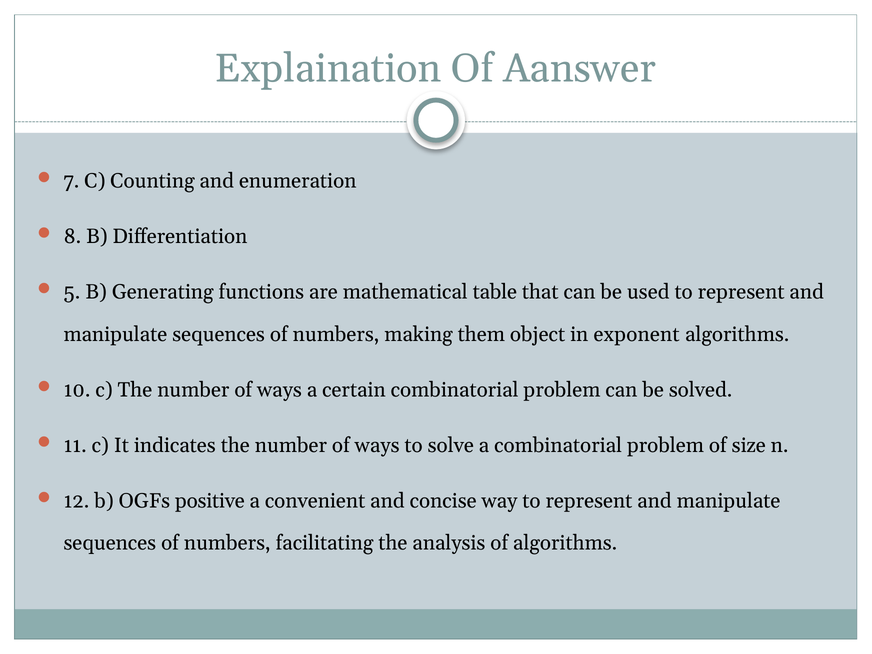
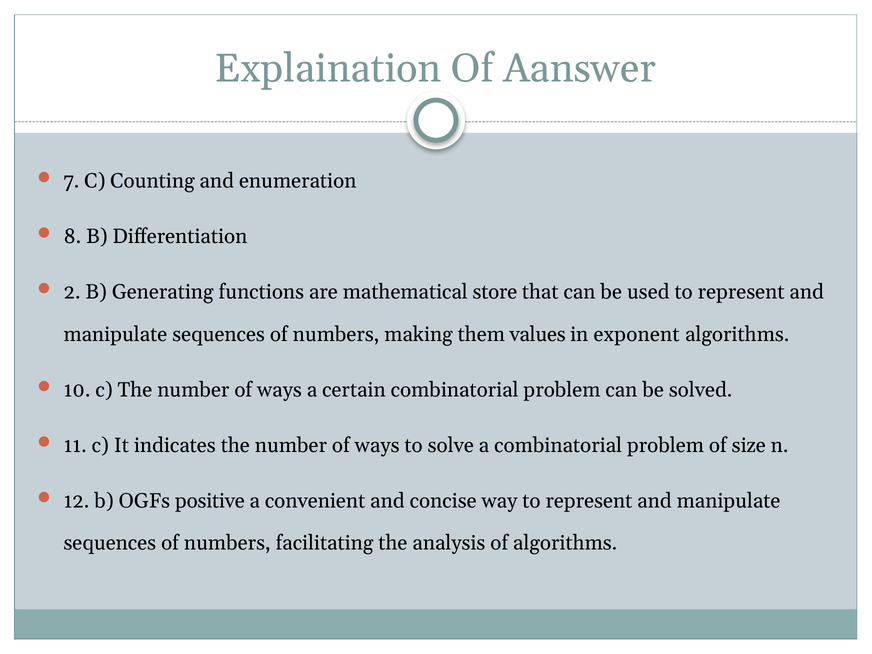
5: 5 -> 2
table: table -> store
object: object -> values
